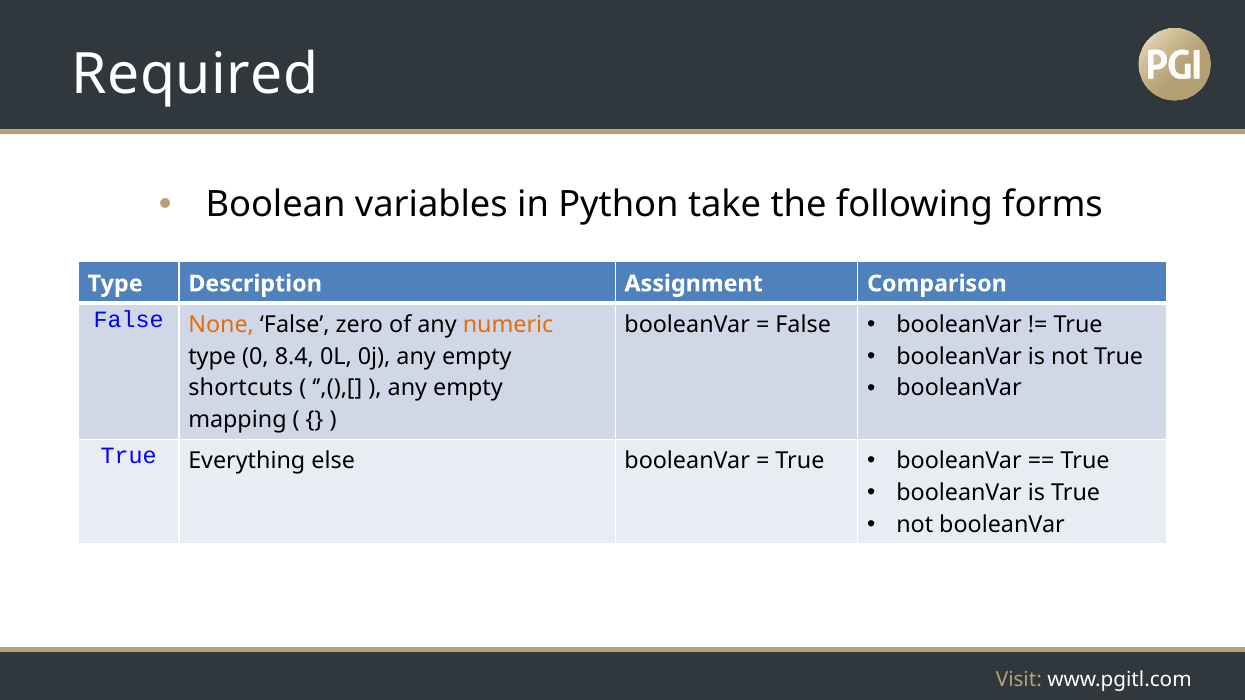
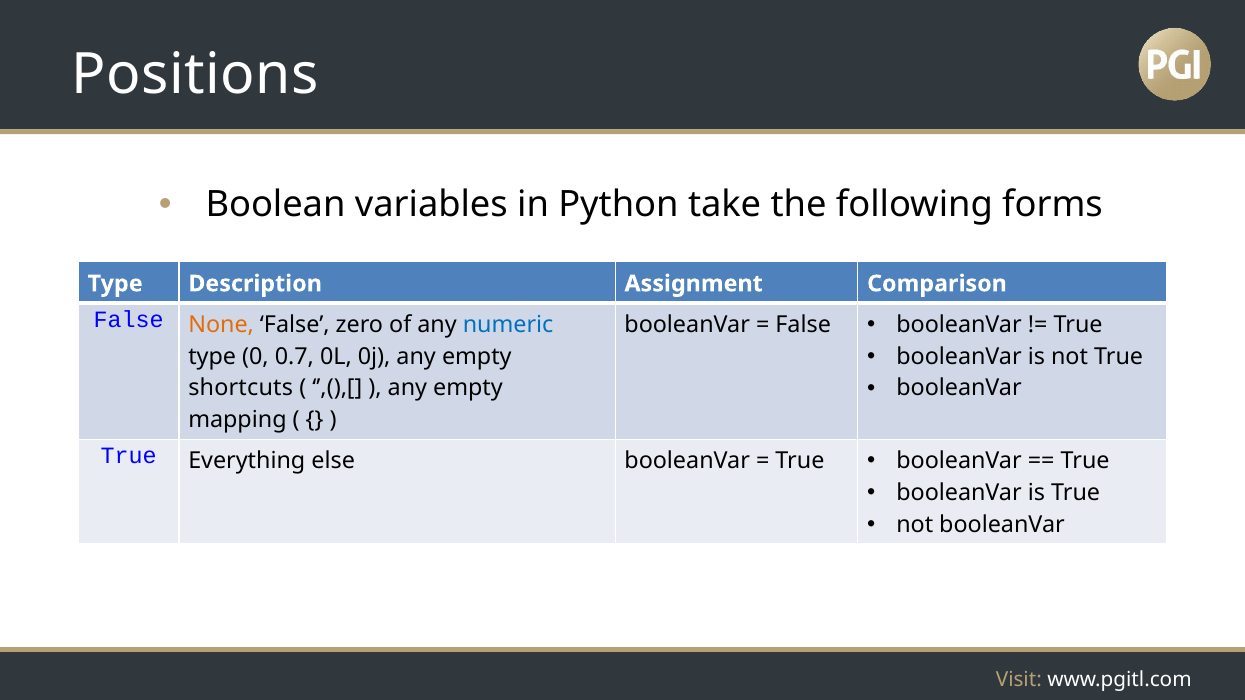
Required: Required -> Positions
numeric colour: orange -> blue
8.4: 8.4 -> 0.7
